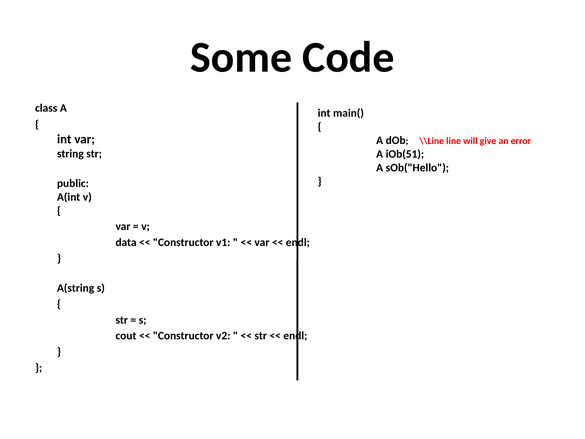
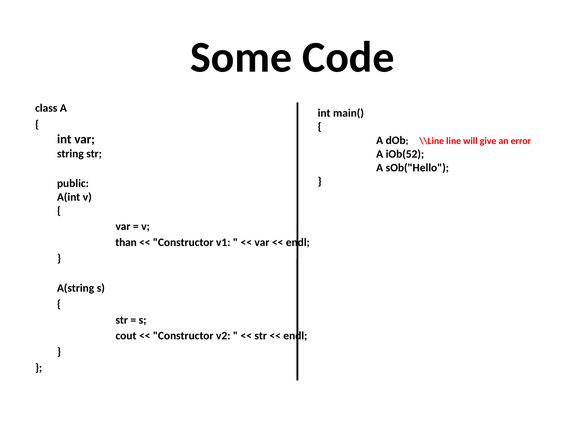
iOb(51: iOb(51 -> iOb(52
data: data -> than
